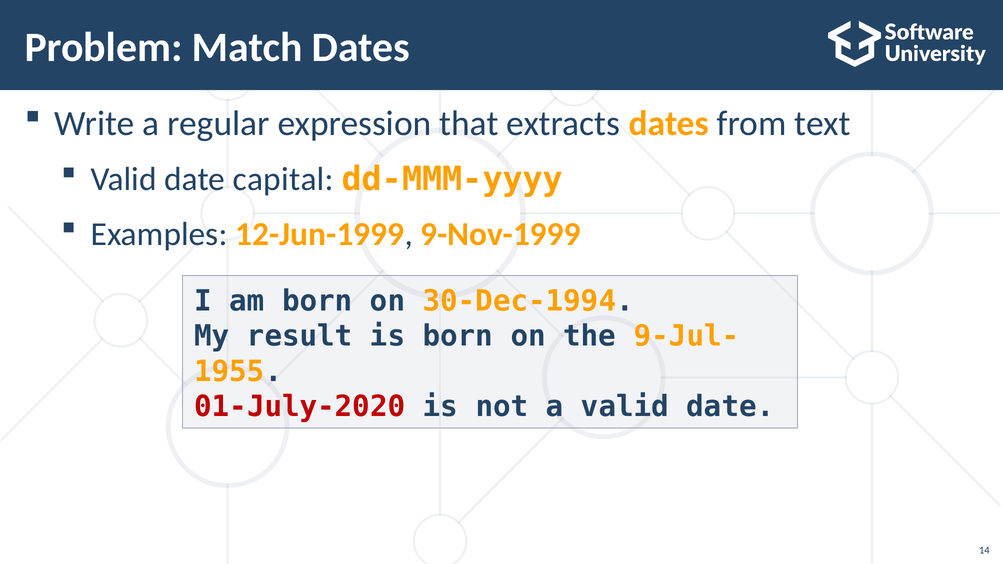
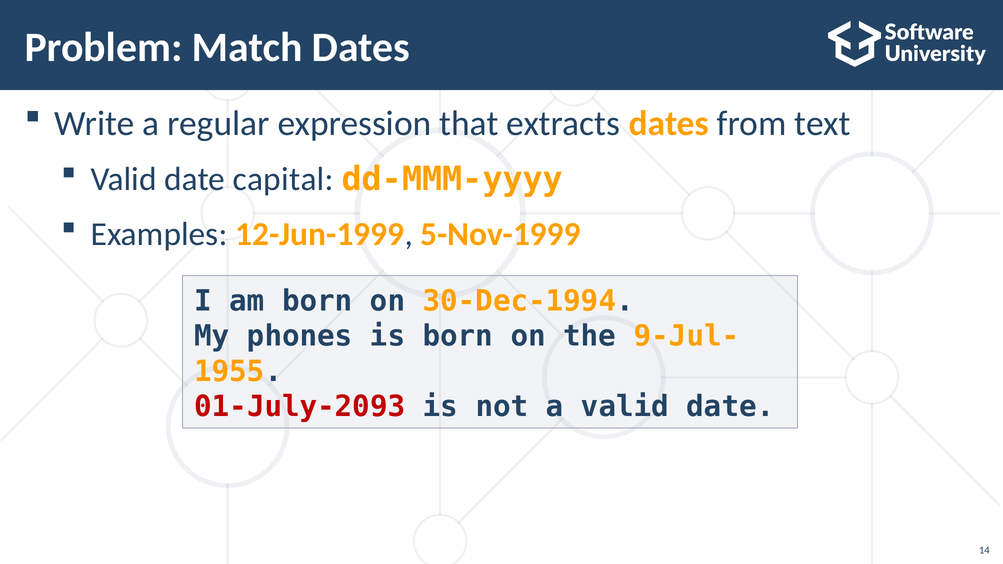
9-Nov-1999: 9-Nov-1999 -> 5-Nov-1999
result: result -> phones
01-July-2020: 01-July-2020 -> 01-July-2093
